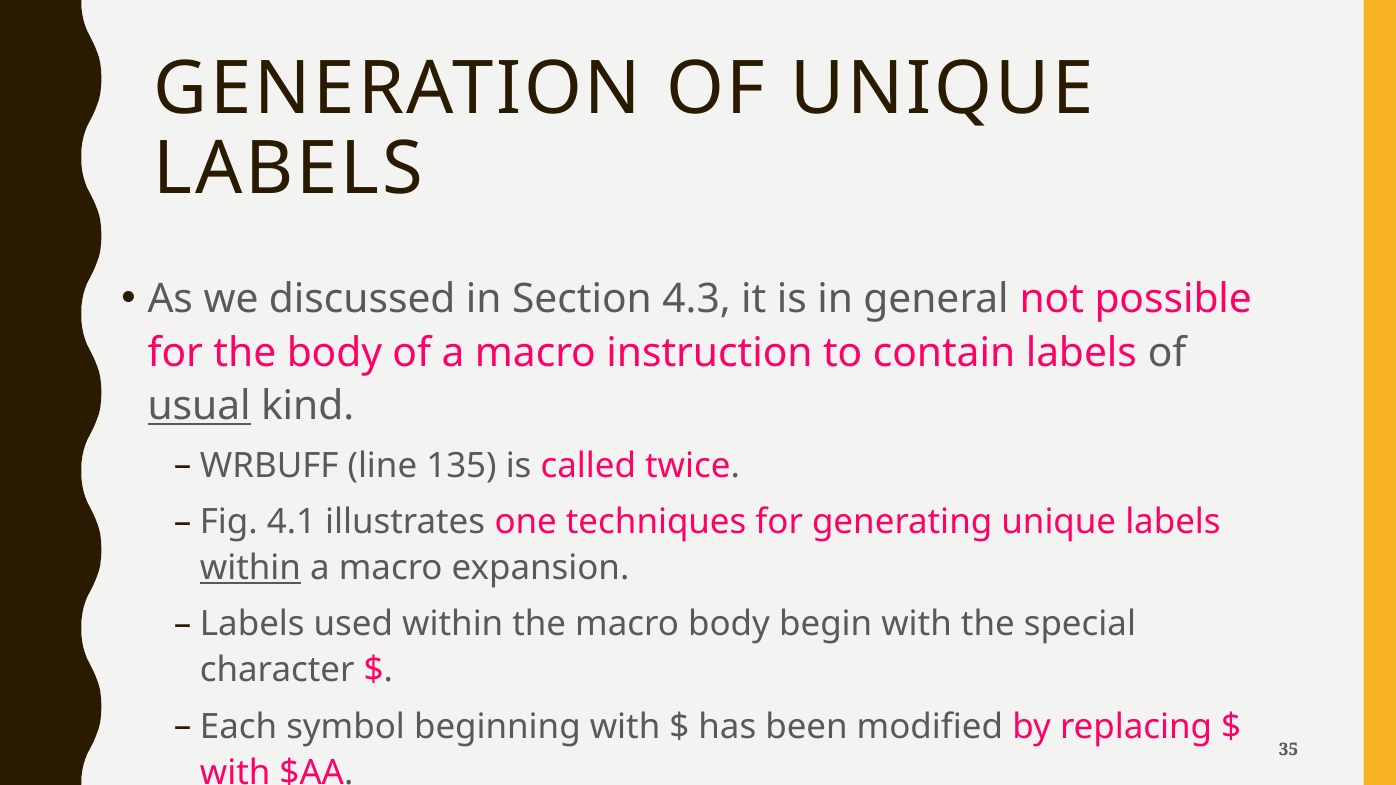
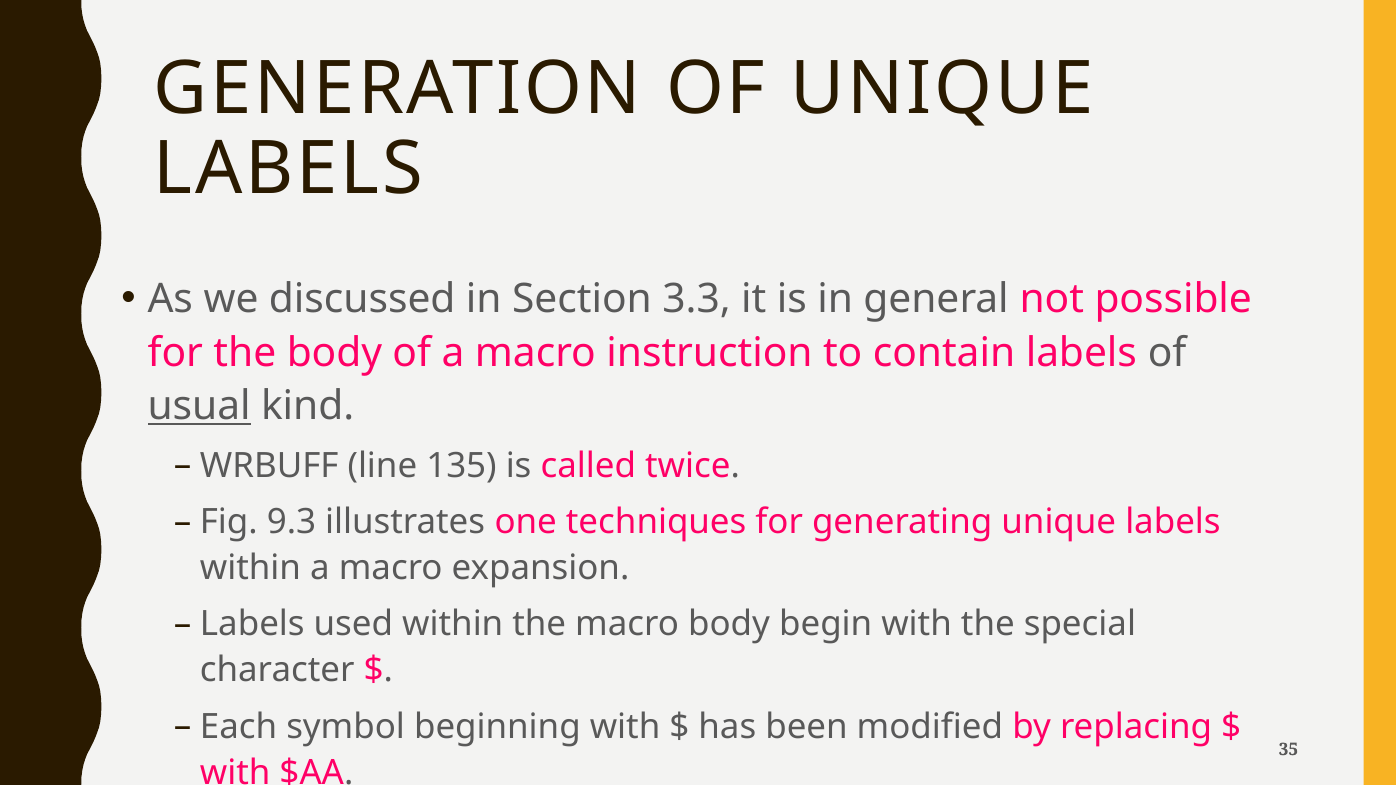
4.3: 4.3 -> 3.3
4.1: 4.1 -> 9.3
within at (251, 568) underline: present -> none
